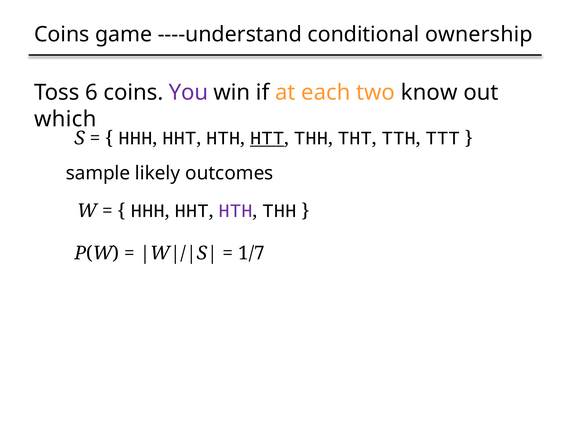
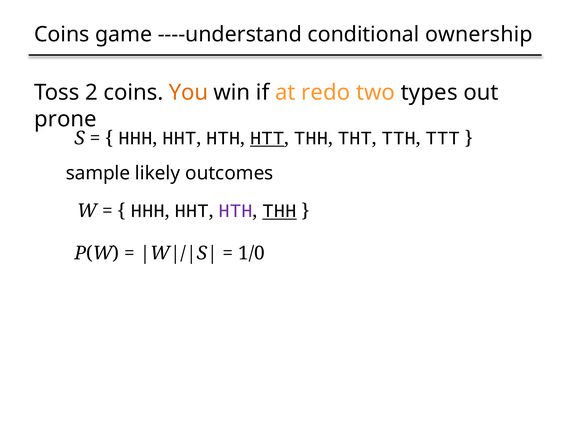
6: 6 -> 2
You colour: purple -> orange
each: each -> redo
know: know -> types
which: which -> prone
THH at (279, 211) underline: none -> present
1/7: 1/7 -> 1/0
